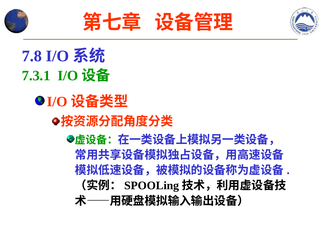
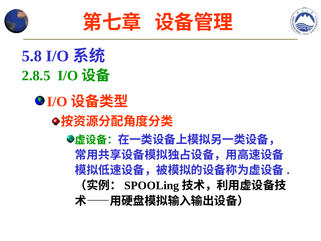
7.8: 7.8 -> 5.8
7.3.1: 7.3.1 -> 2.8.5
